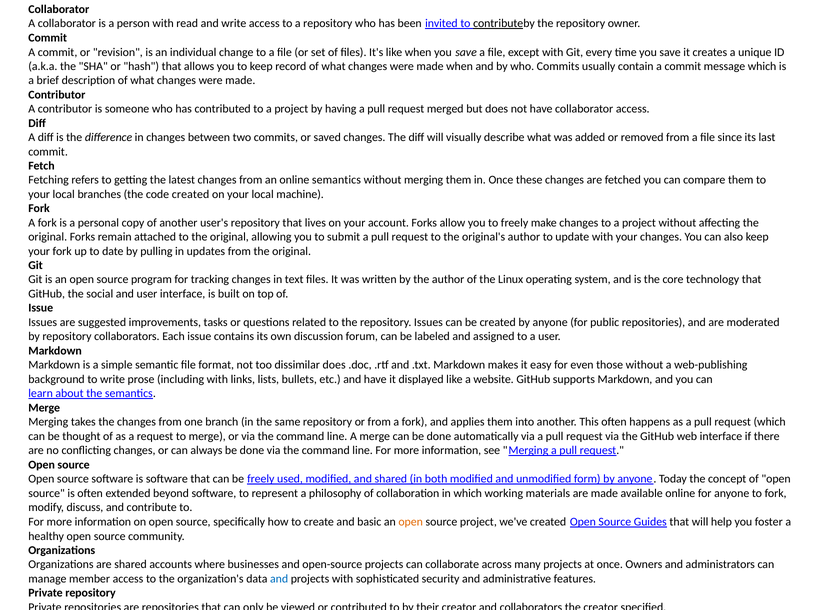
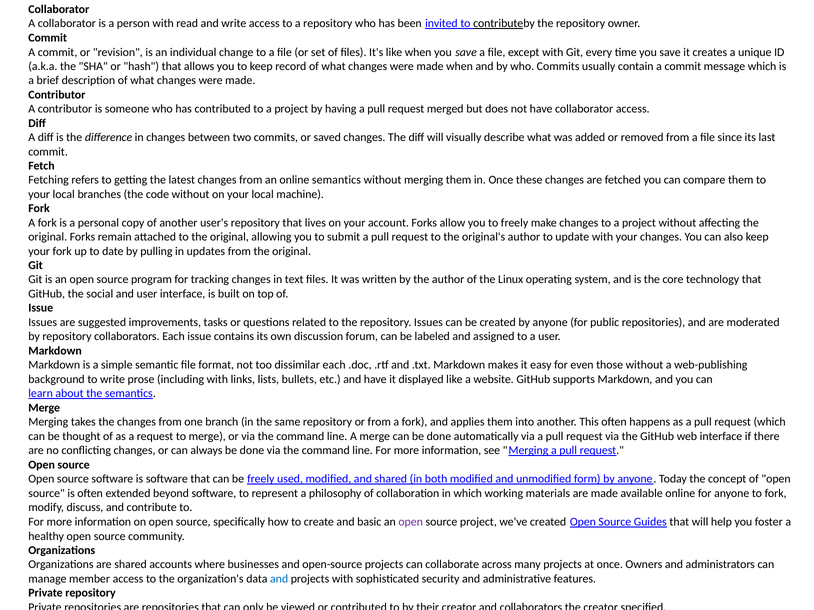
code created: created -> without
dissimilar does: does -> each
open at (411, 522) colour: orange -> purple
